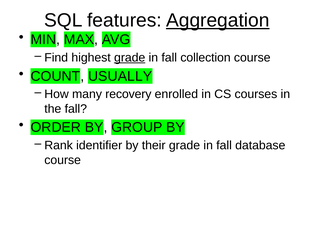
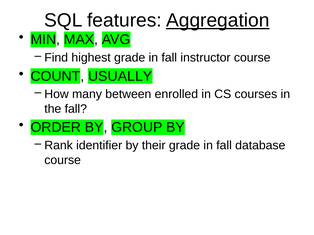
grade at (130, 58) underline: present -> none
collection: collection -> instructor
recovery: recovery -> between
